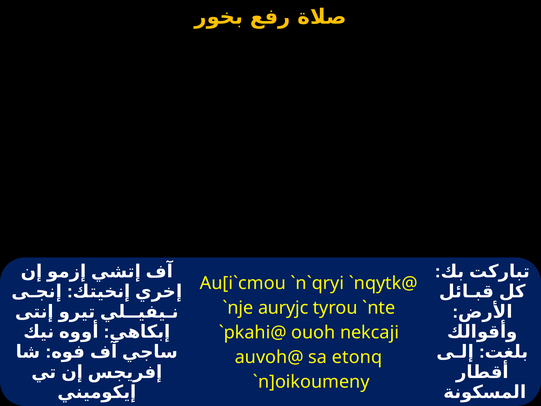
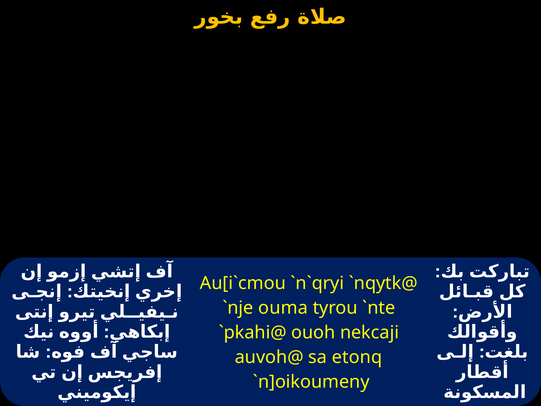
auryjc: auryjc -> ouma
